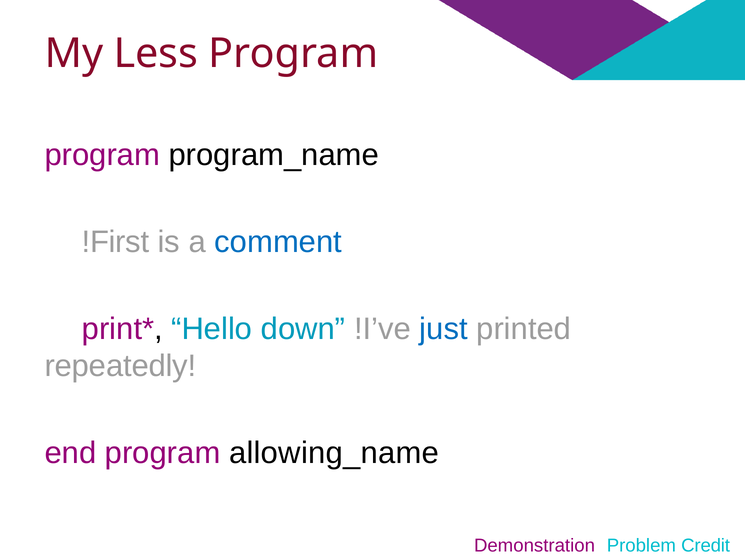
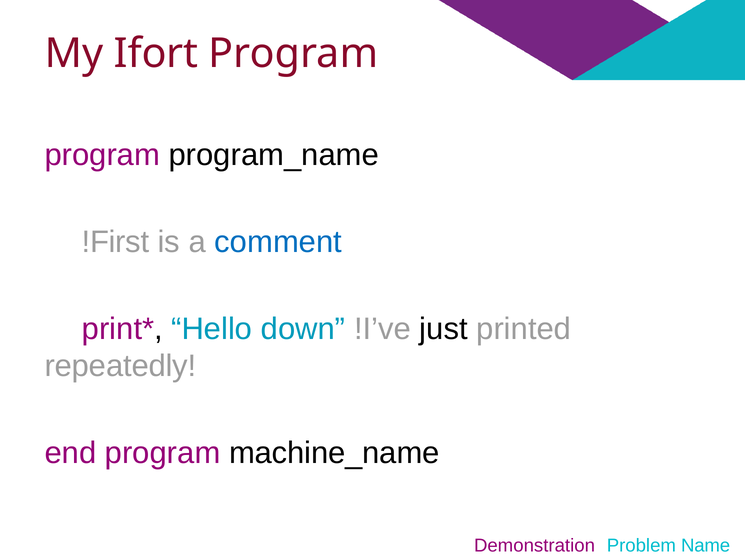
Less: Less -> Ifort
just colour: blue -> black
allowing_name: allowing_name -> machine_name
Credit: Credit -> Name
